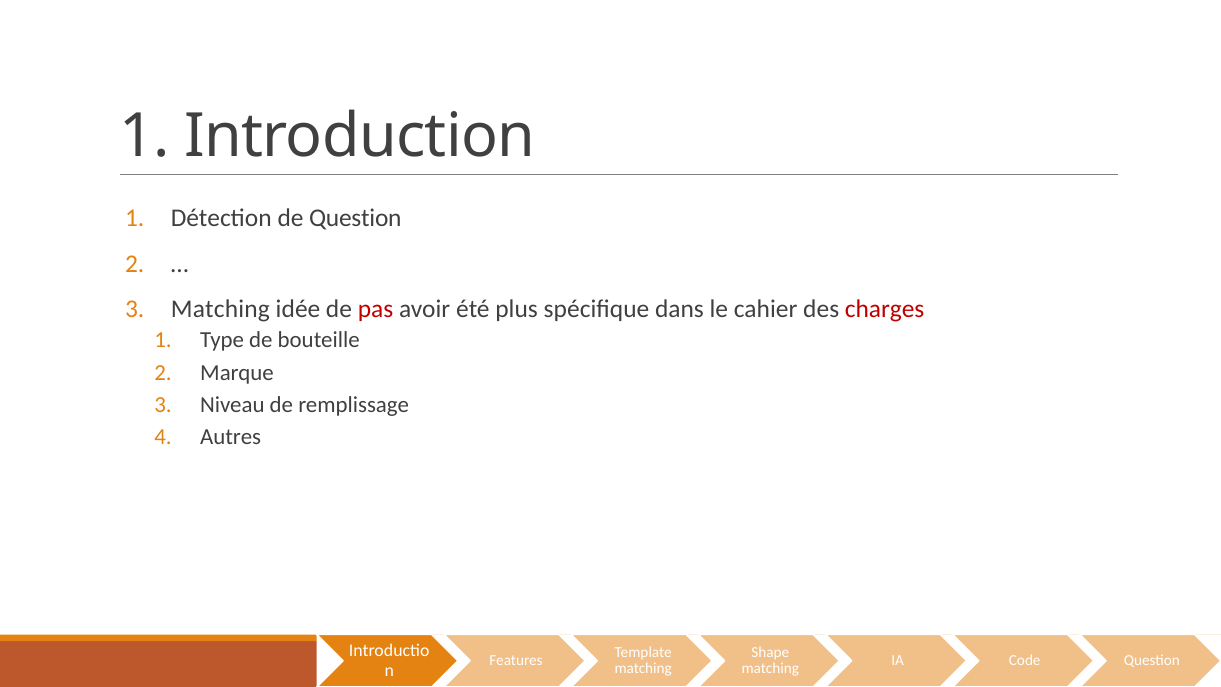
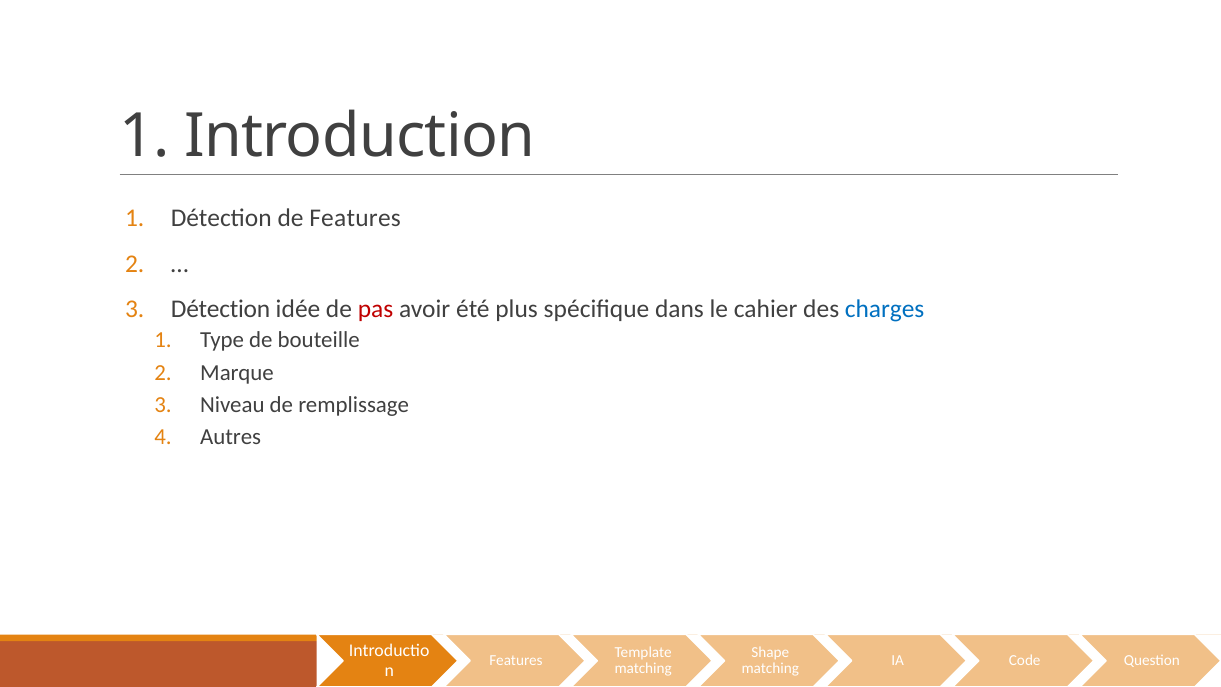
de Question: Question -> Features
Matching at (220, 309): Matching -> Détection
charges colour: red -> blue
